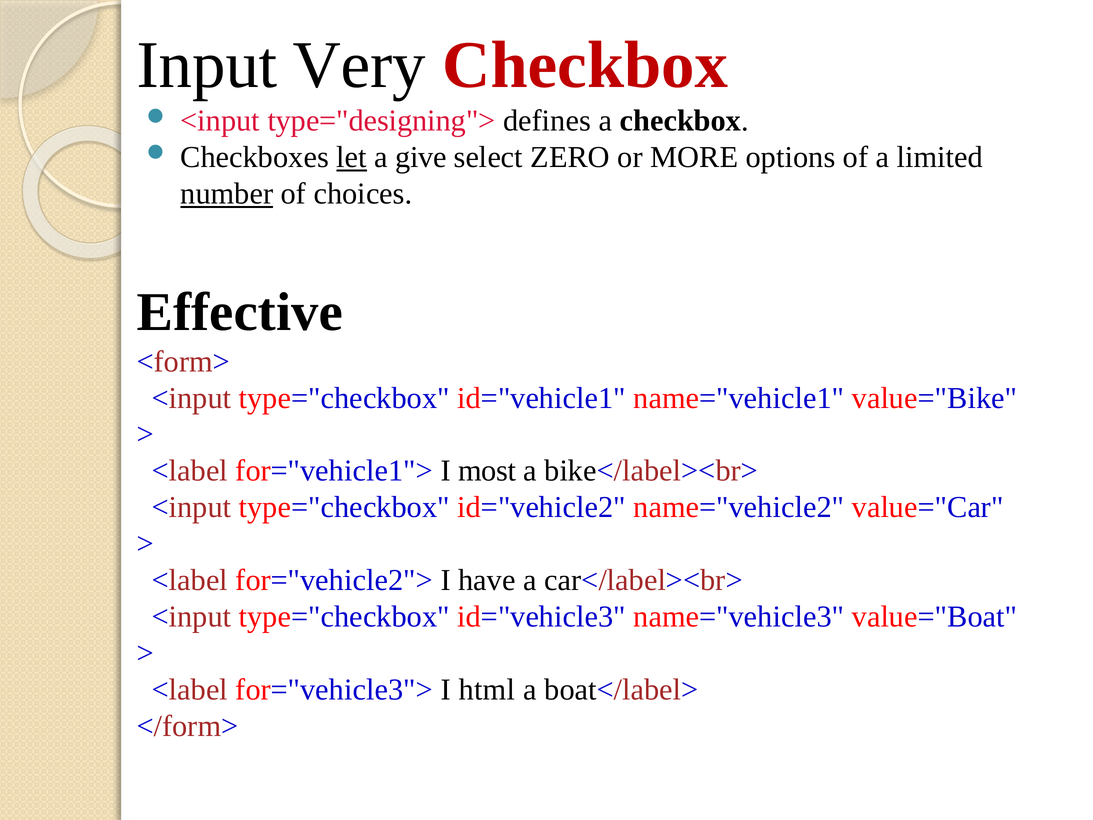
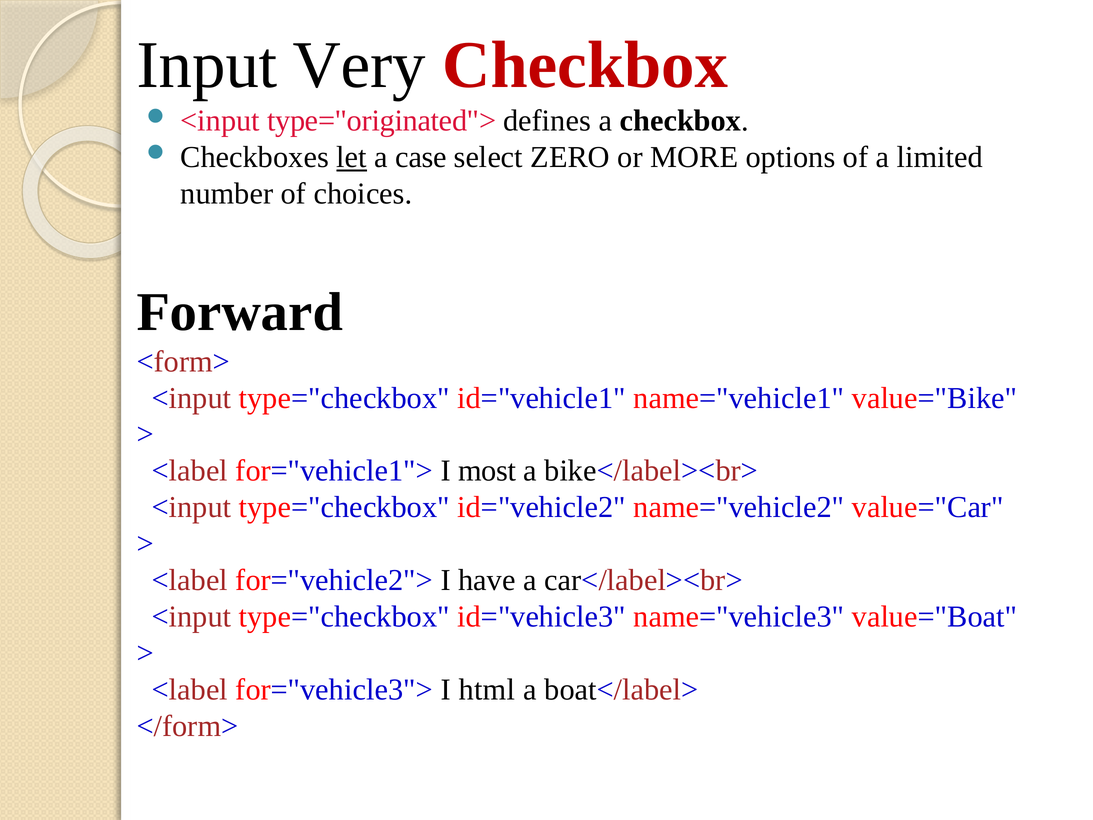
type="designing">: type="designing"> -> type="originated">
give: give -> case
number underline: present -> none
Effective: Effective -> Forward
